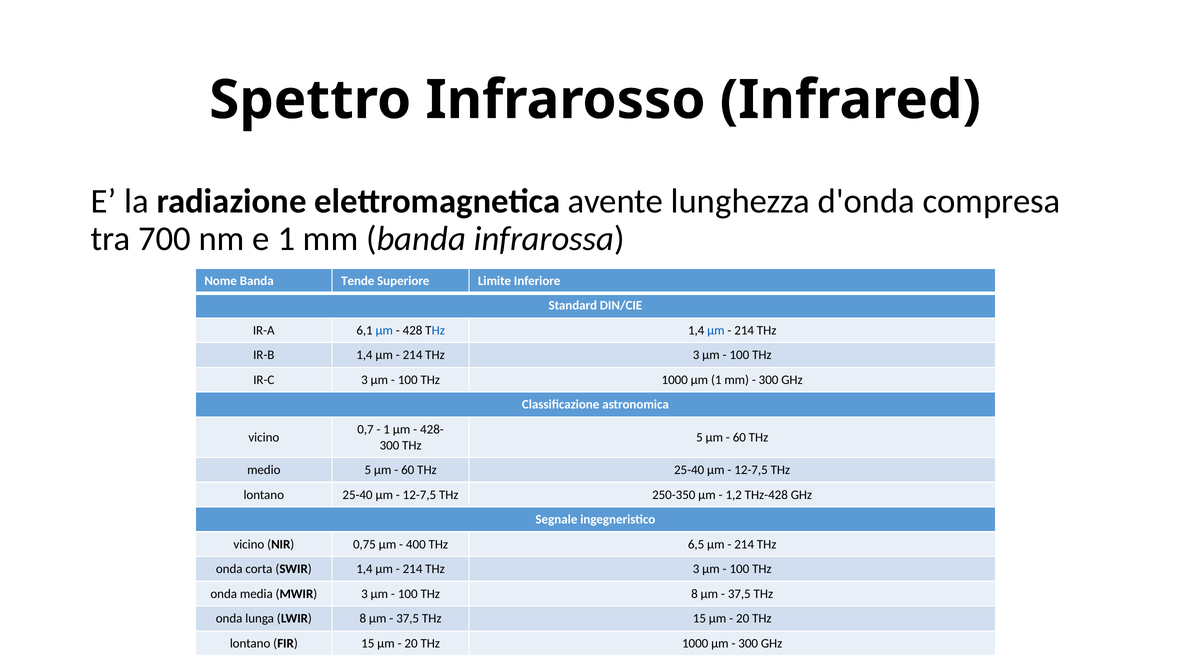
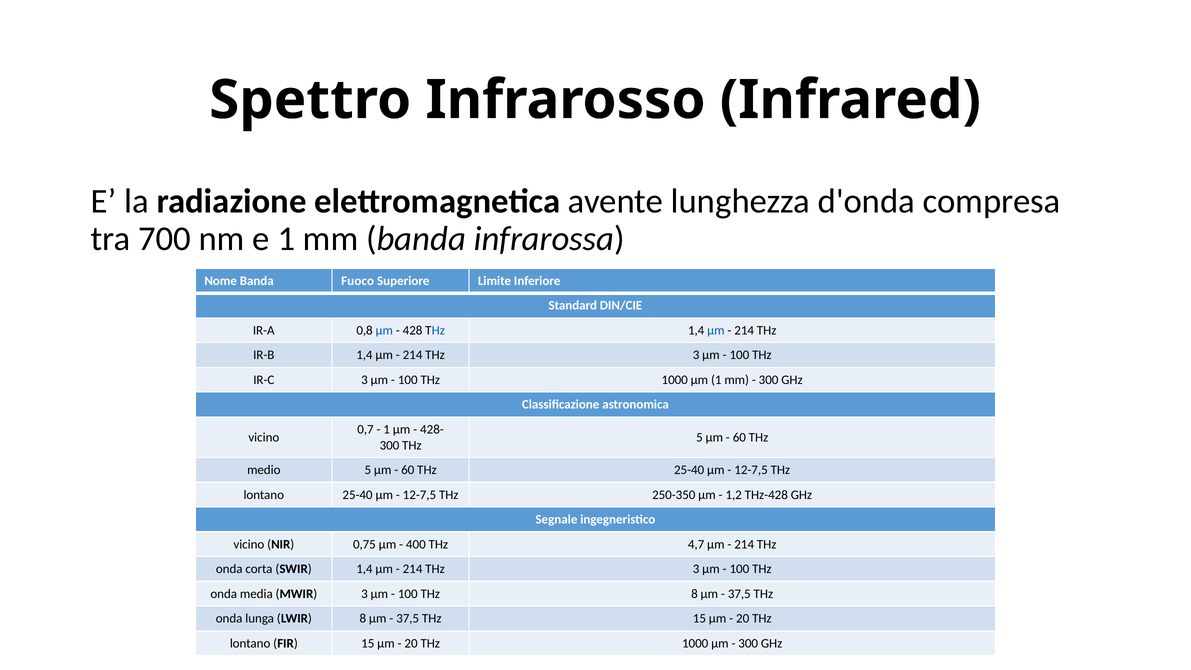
Tende: Tende -> Fuoco
6,1: 6,1 -> 0,8
6,5: 6,5 -> 4,7
